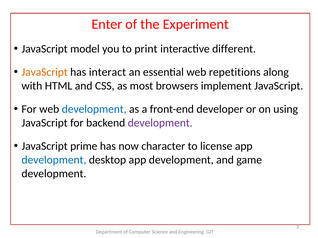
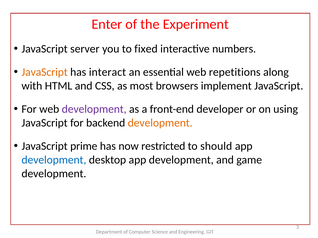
model: model -> server
print: print -> fixed
different: different -> numbers
development at (94, 109) colour: blue -> purple
development at (160, 123) colour: purple -> orange
character: character -> restricted
license: license -> should
